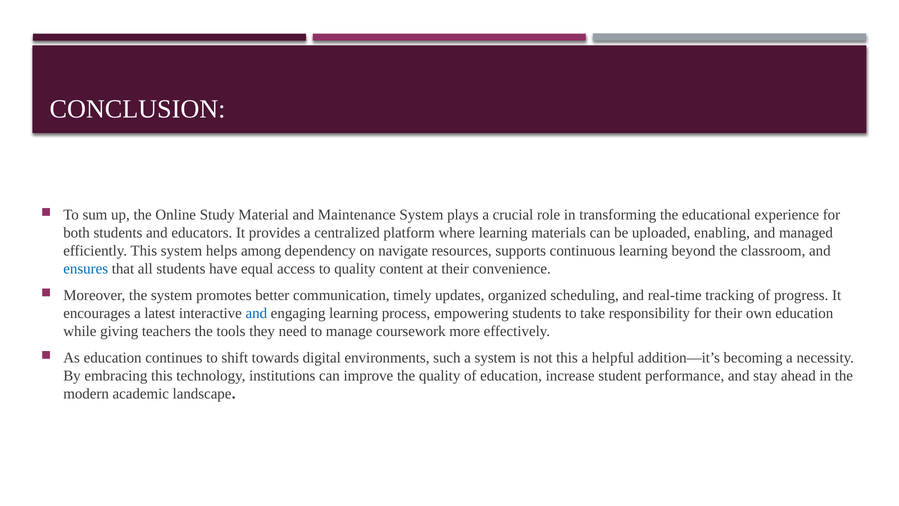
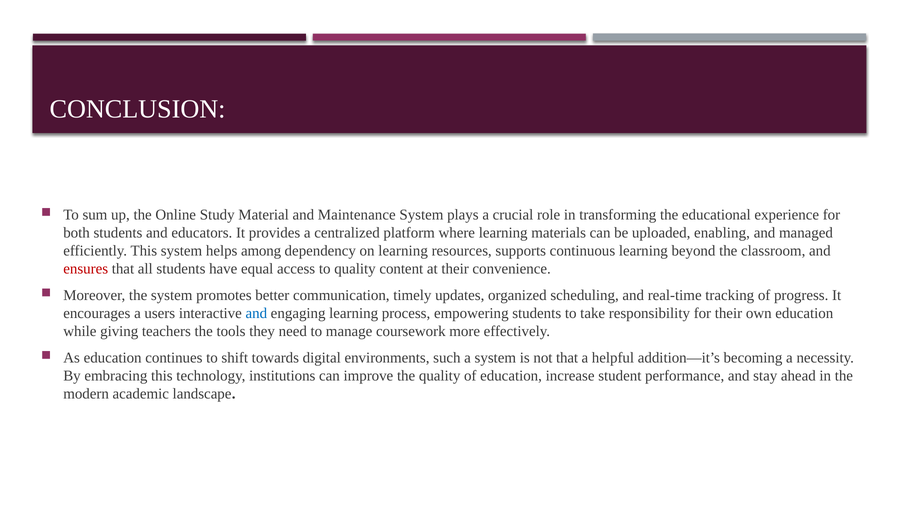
on navigate: navigate -> learning
ensures colour: blue -> red
latest: latest -> users
not this: this -> that
